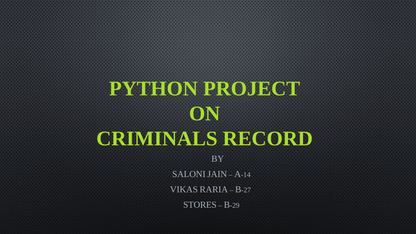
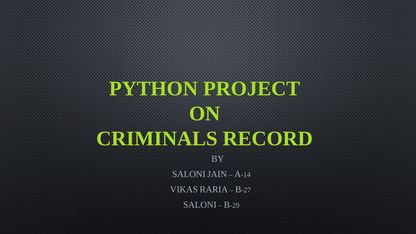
STORES at (200, 205): STORES -> SALONI
